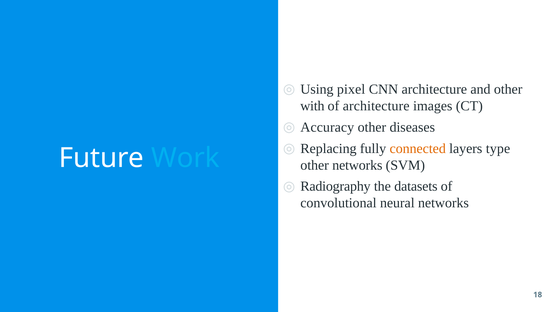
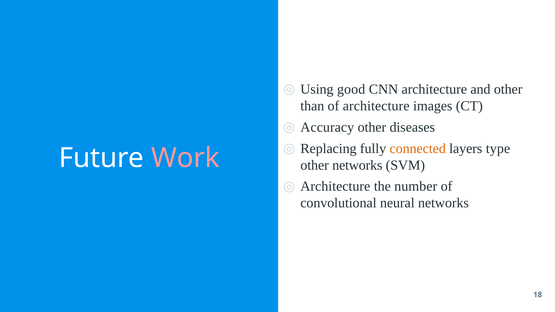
pixel: pixel -> good
with: with -> than
Work colour: light blue -> pink
Radiography at (335, 186): Radiography -> Architecture
datasets: datasets -> number
